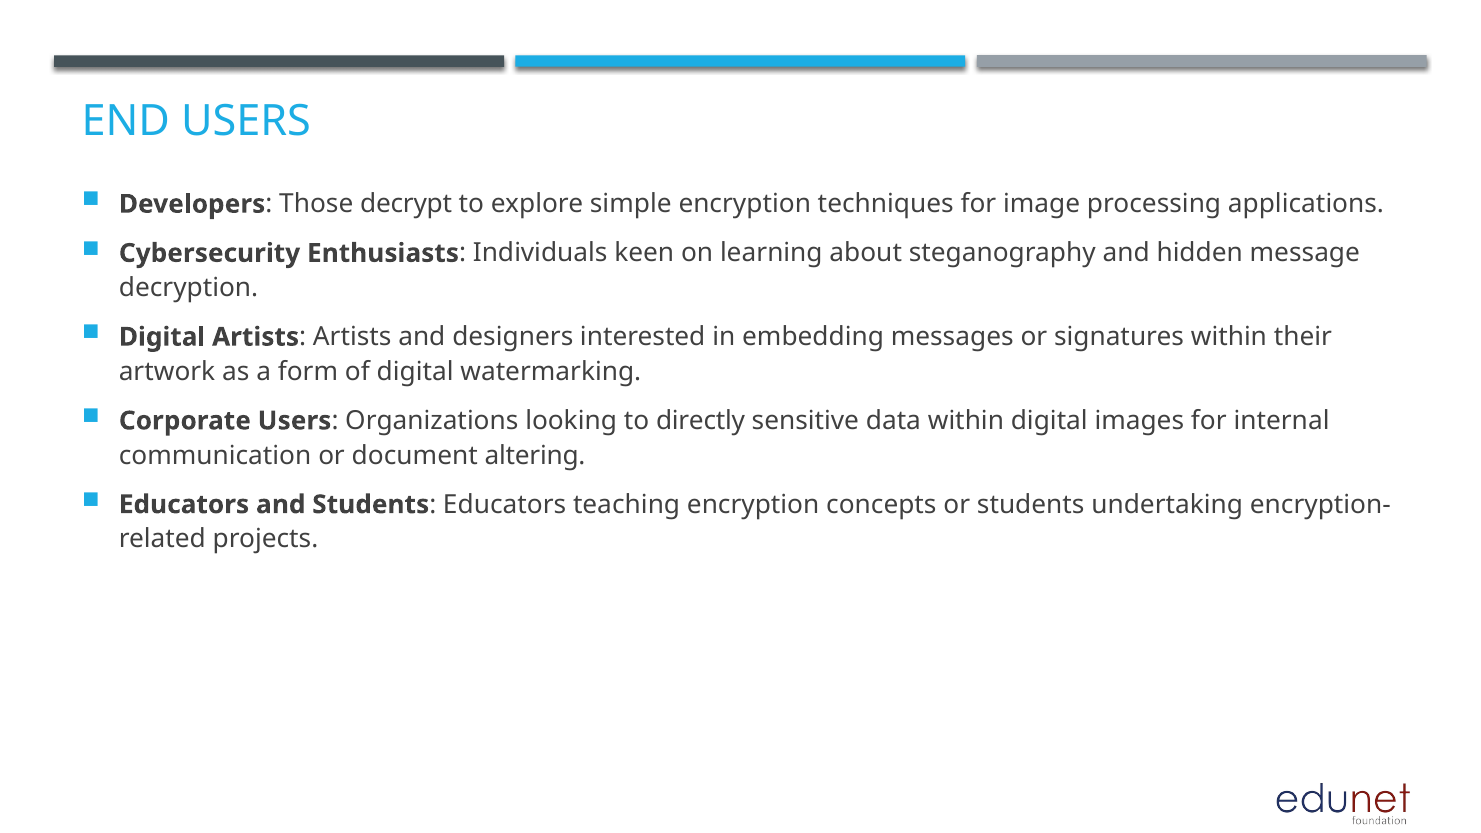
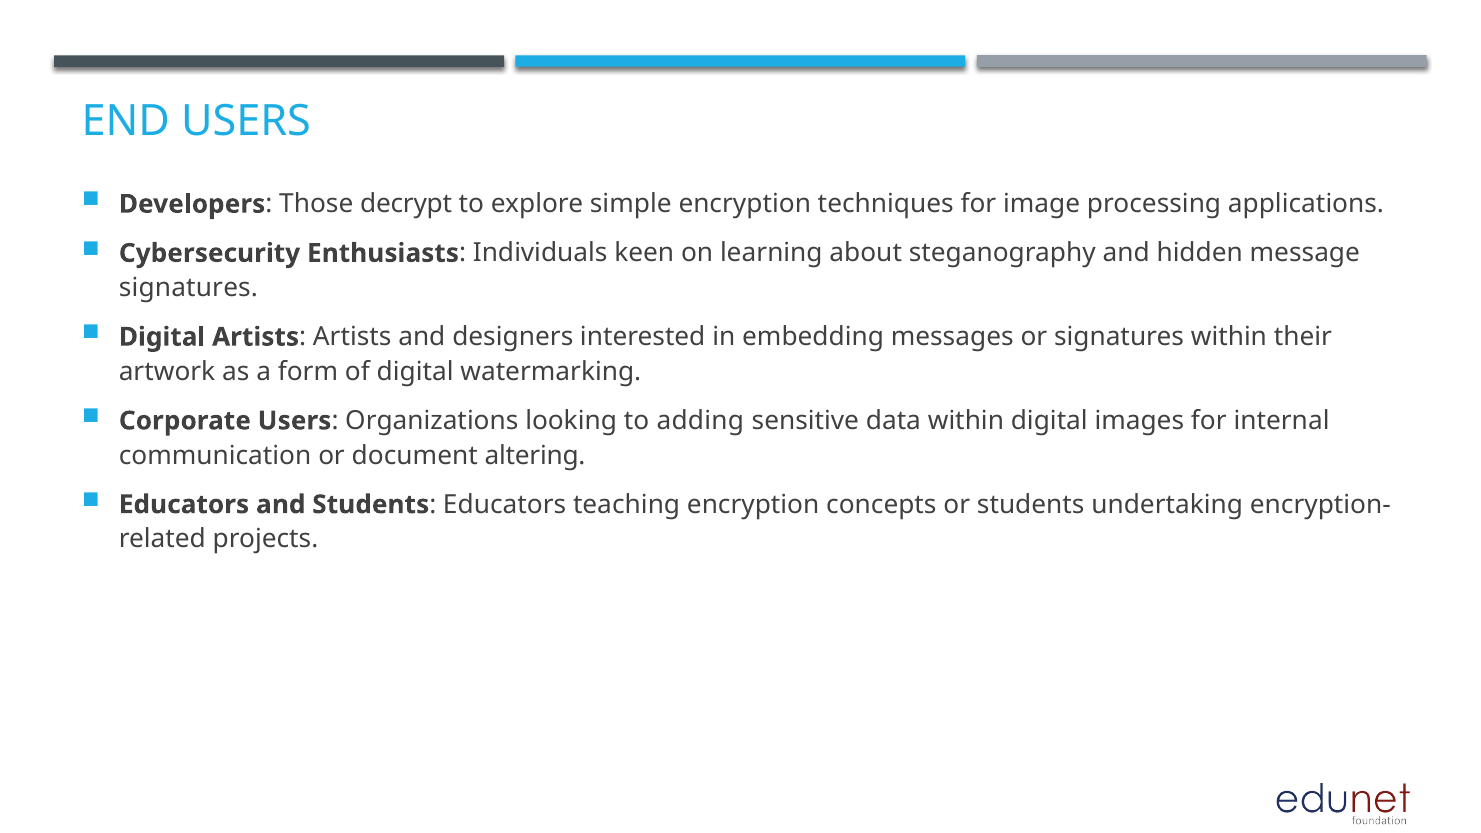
decryption at (189, 288): decryption -> signatures
directly: directly -> adding
